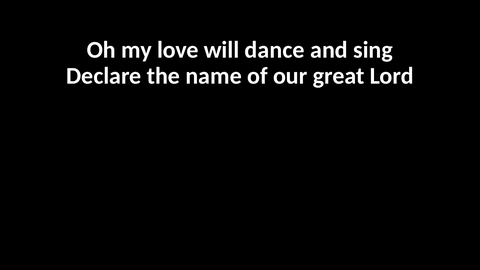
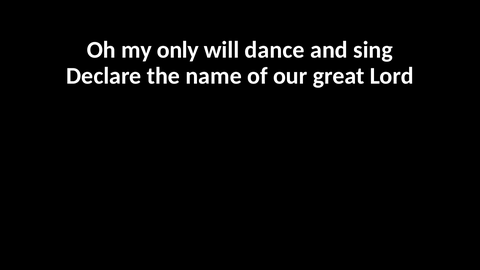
love: love -> only
